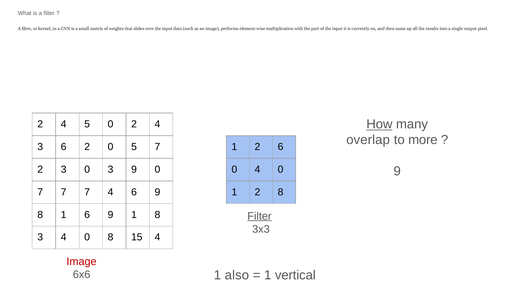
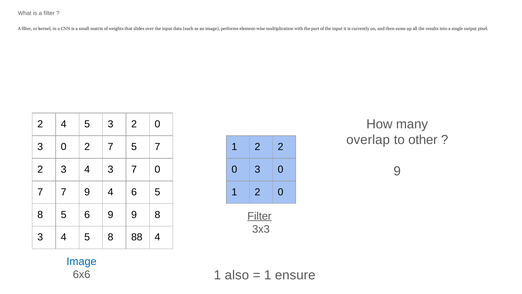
How underline: present -> none
5 0: 0 -> 3
4 at (157, 124): 4 -> 0
more: more -> other
6 at (64, 147): 6 -> 0
2 0: 0 -> 7
2 6: 6 -> 2
2 3 0: 0 -> 4
3 9: 9 -> 7
4 at (257, 169): 4 -> 3
7 7 7: 7 -> 9
4 6 9: 9 -> 5
1 2 8: 8 -> 0
8 1: 1 -> 5
9 1: 1 -> 9
3 4 0: 0 -> 5
15: 15 -> 88
Image at (82, 261) colour: red -> blue
vertical: vertical -> ensure
